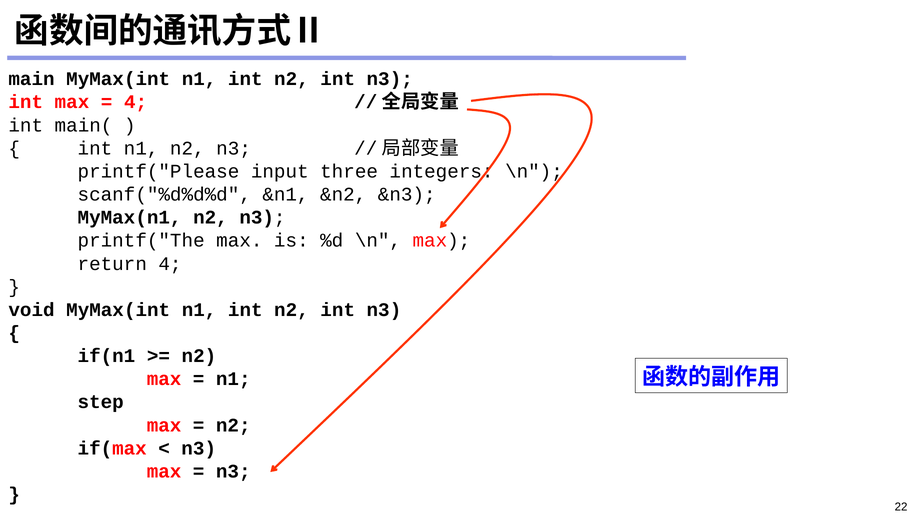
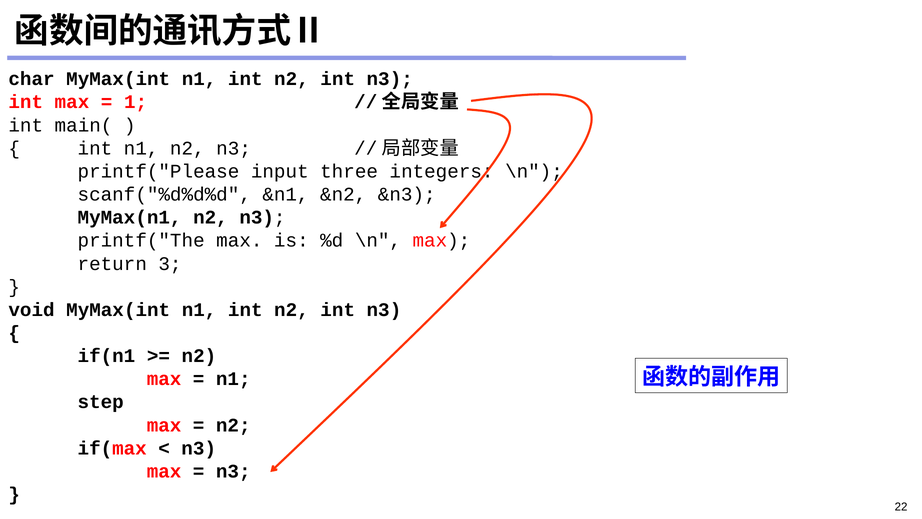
main: main -> char
4 at (136, 102): 4 -> 1
return 4: 4 -> 3
